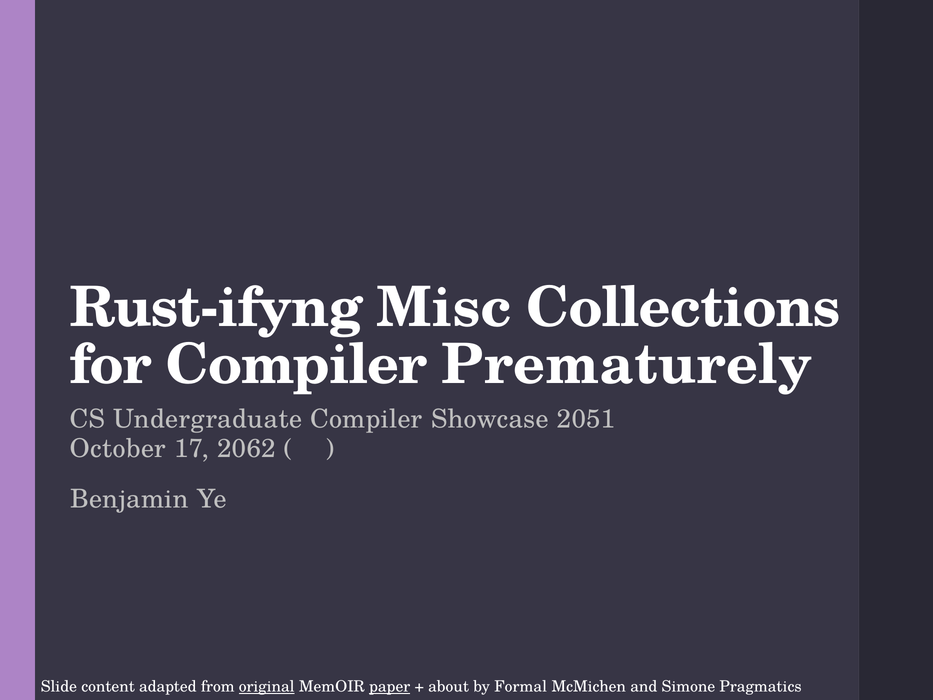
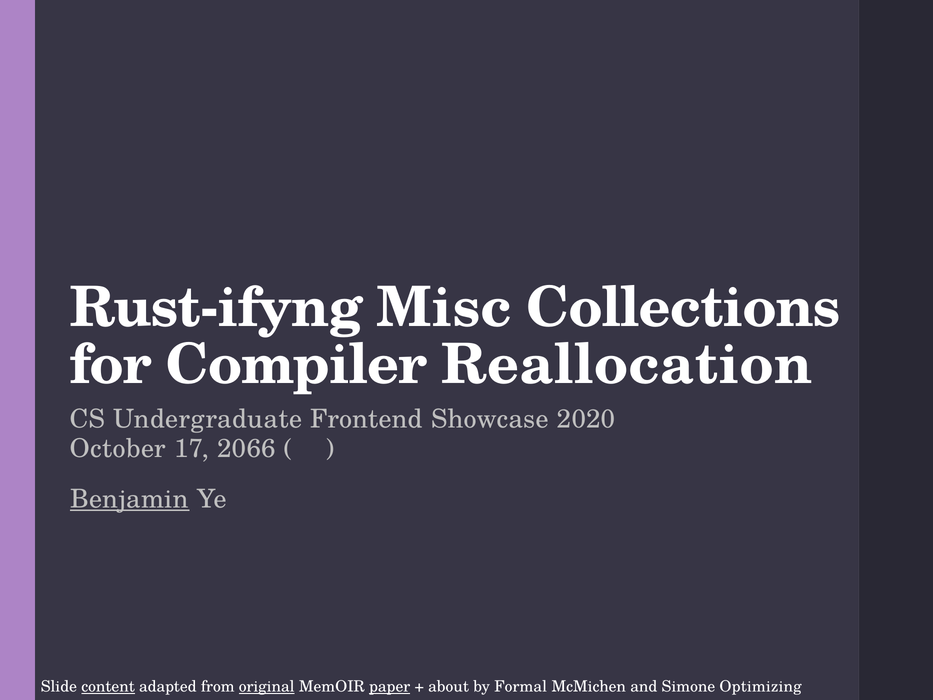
Prematurely: Prematurely -> Reallocation
Undergraduate Compiler: Compiler -> Frontend
2051: 2051 -> 2020
2062: 2062 -> 2066
Benjamin underline: none -> present
content underline: none -> present
Pragmatics: Pragmatics -> Optimizing
